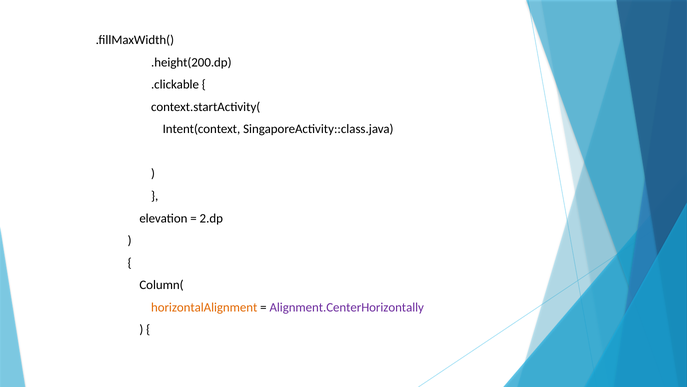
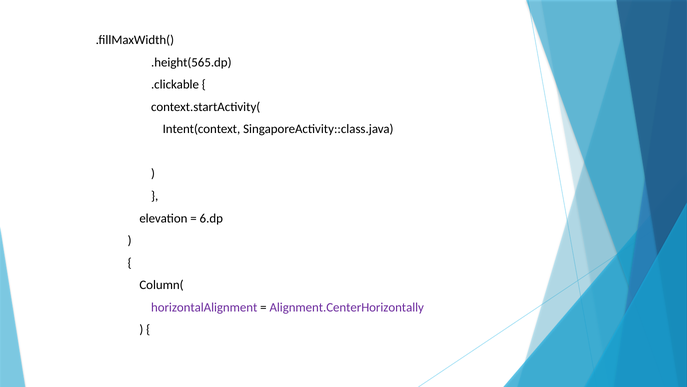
.height(200.dp: .height(200.dp -> .height(565.dp
2.dp: 2.dp -> 6.dp
horizontalAlignment colour: orange -> purple
